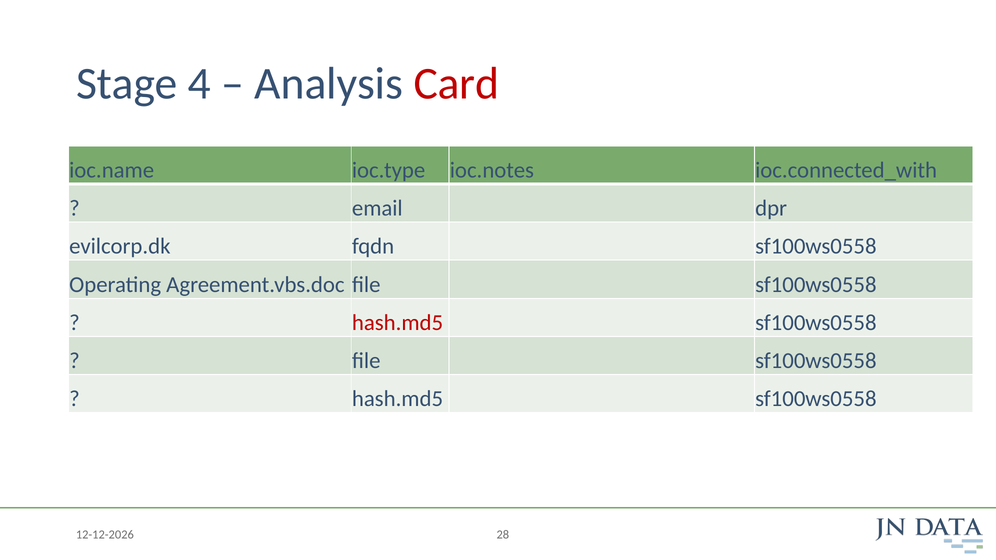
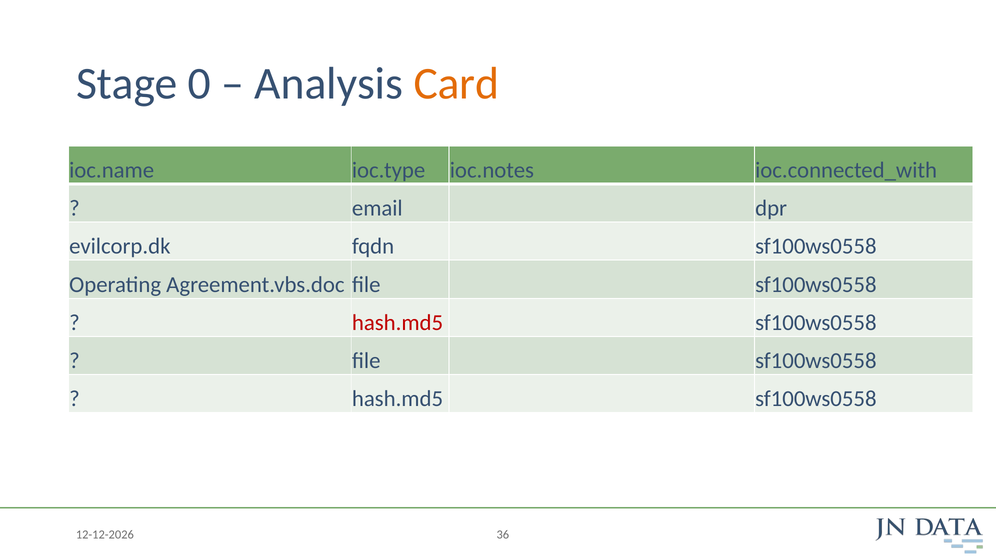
4: 4 -> 0
Card colour: red -> orange
28: 28 -> 36
